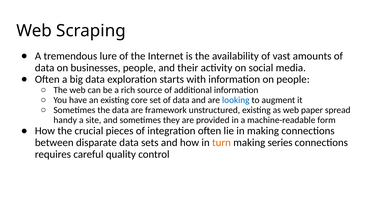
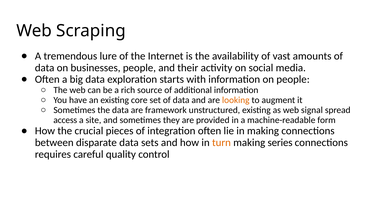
looking colour: blue -> orange
paper: paper -> signal
handy: handy -> access
